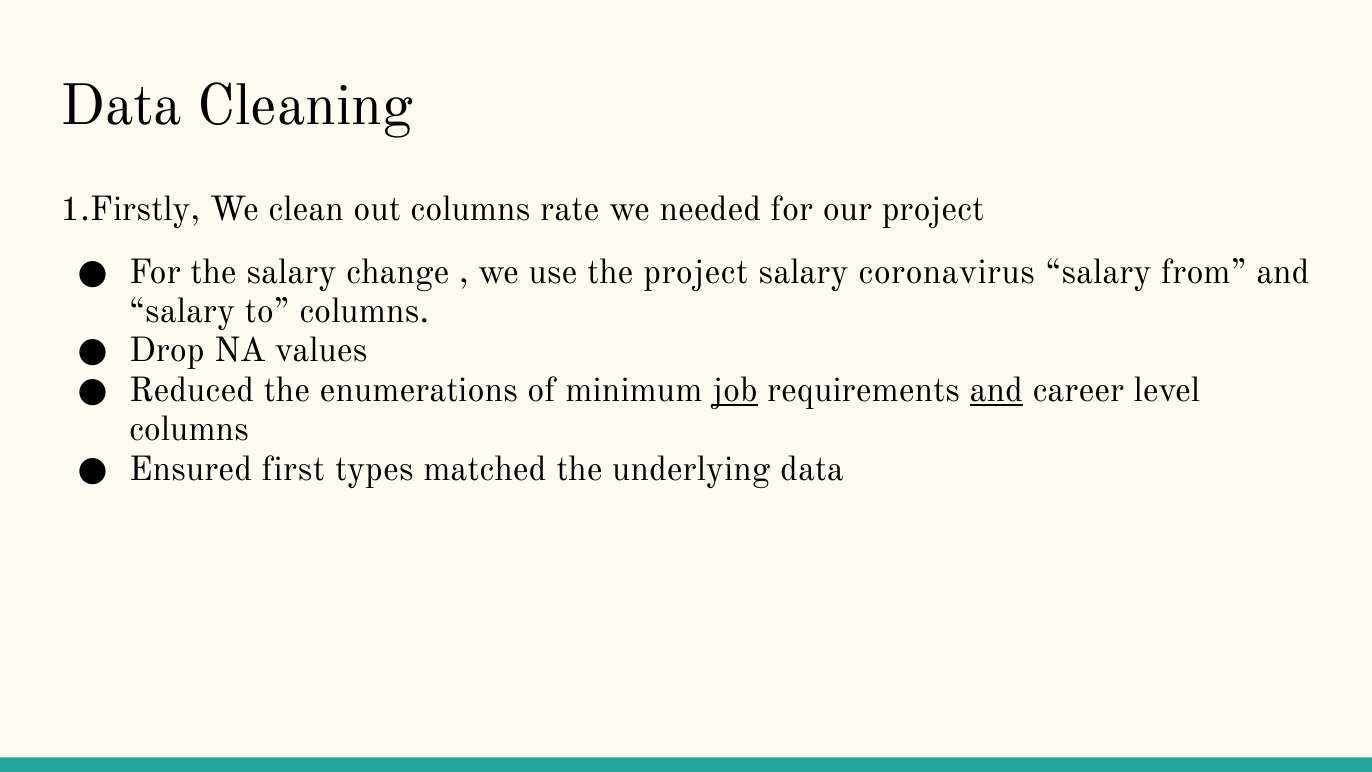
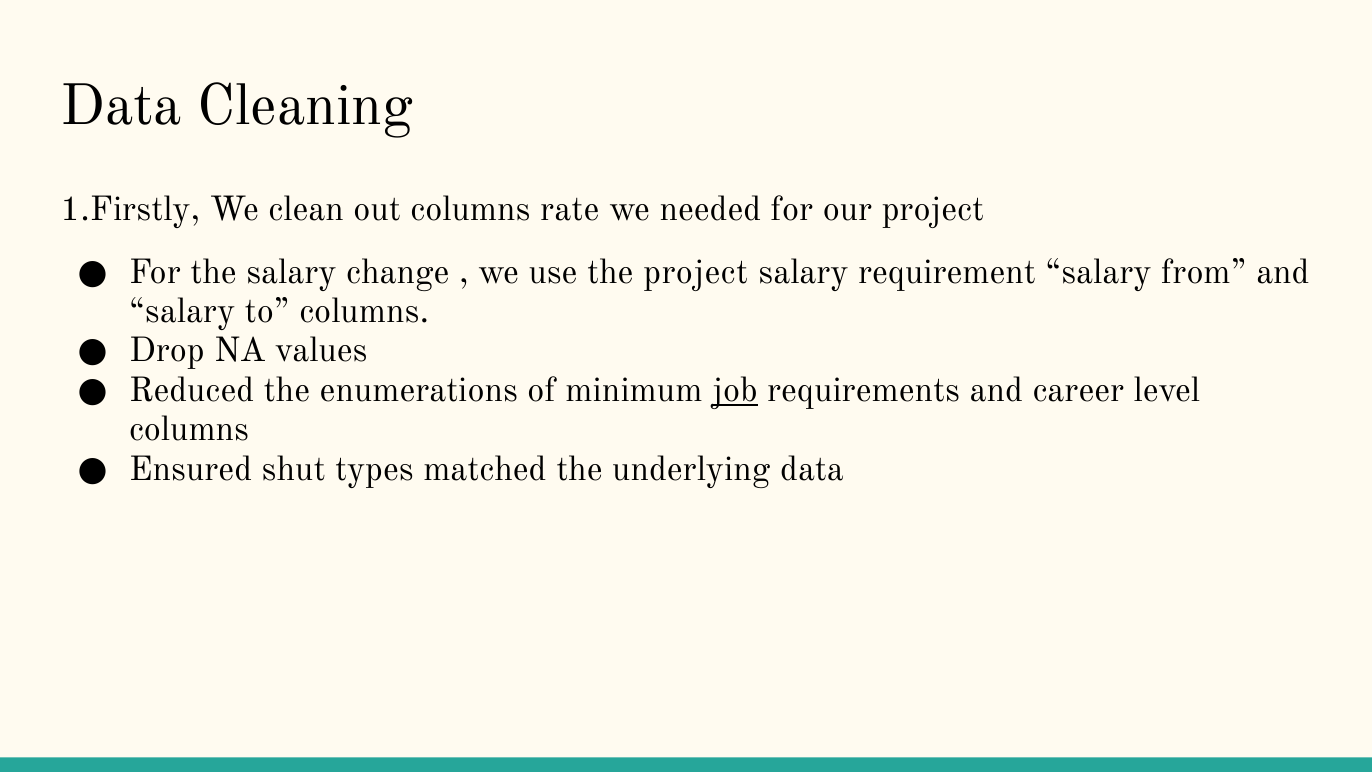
coronavirus: coronavirus -> requirement
and at (996, 390) underline: present -> none
first: first -> shut
